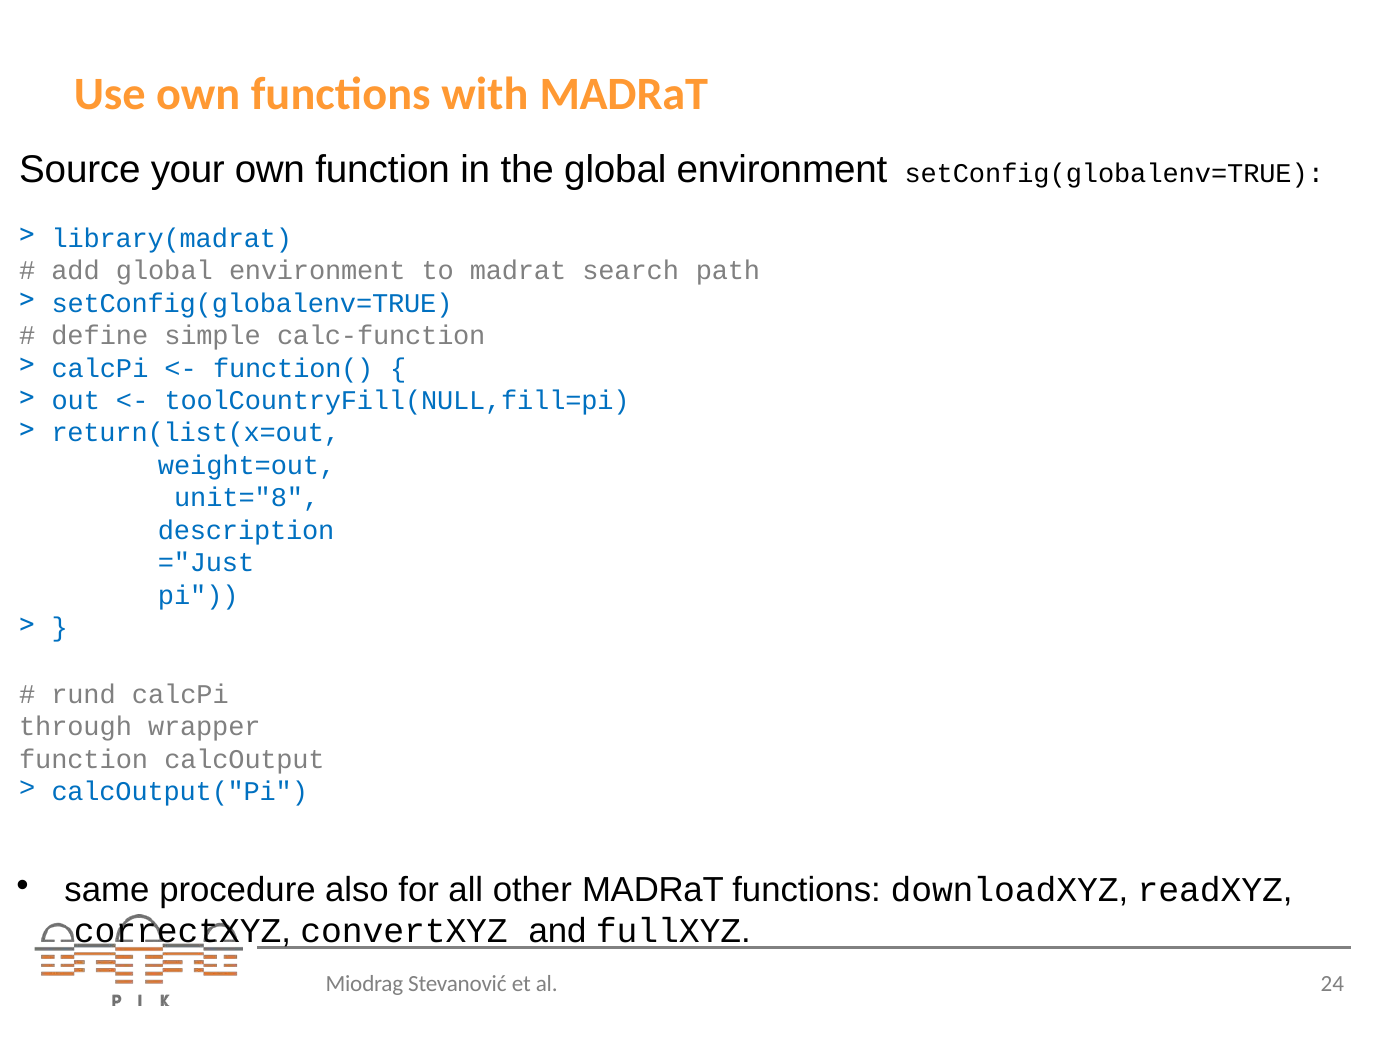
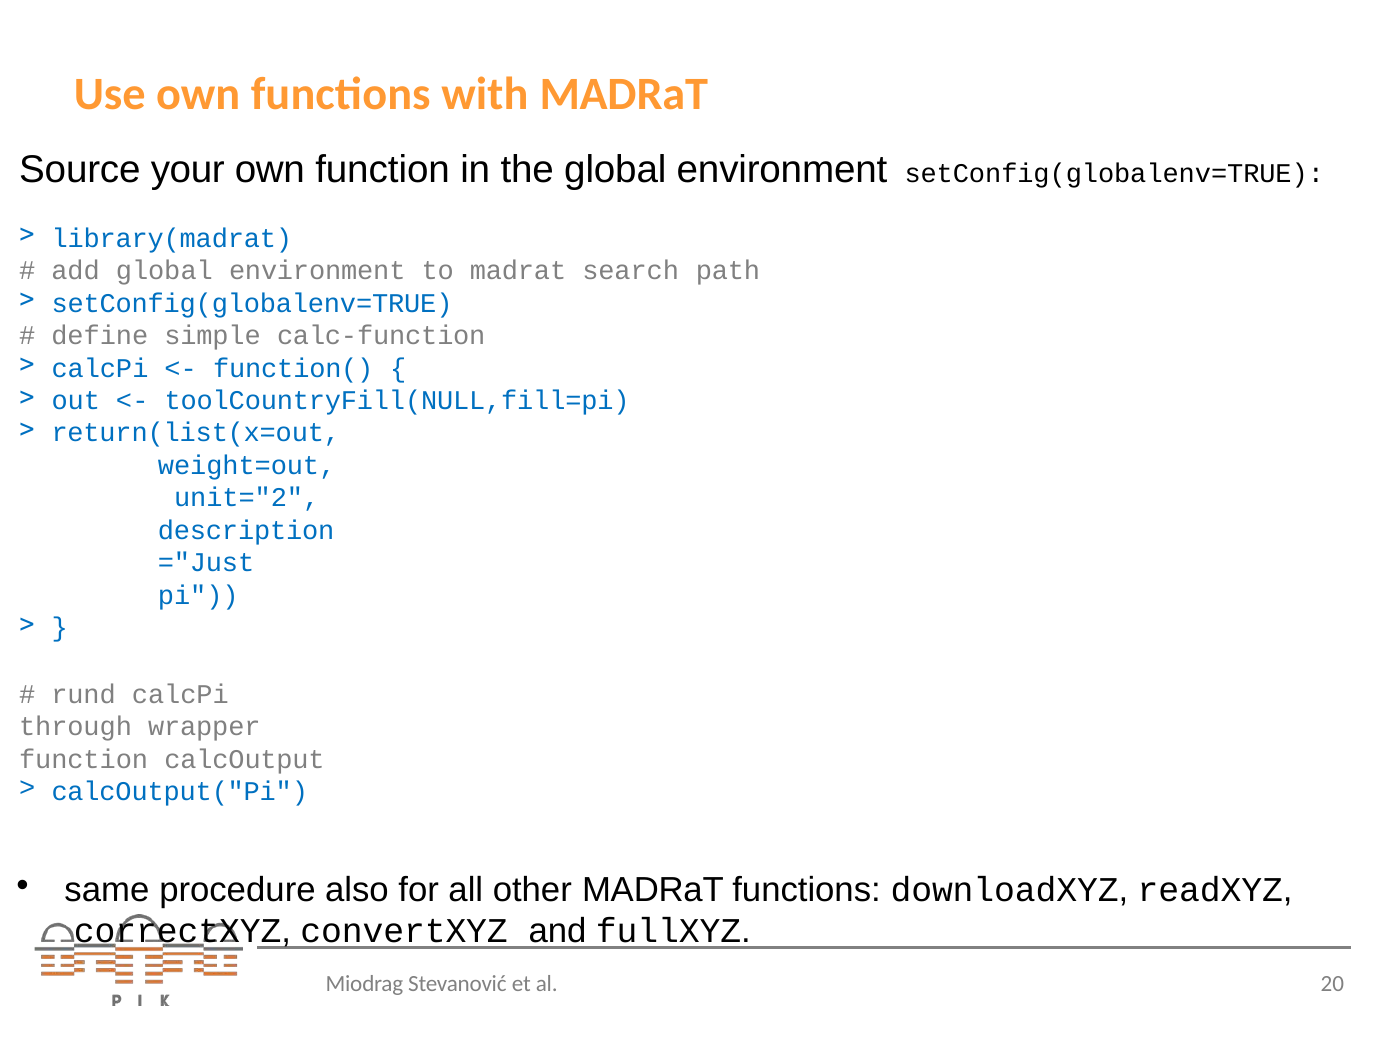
unit="8: unit="8 -> unit="2
24: 24 -> 20
